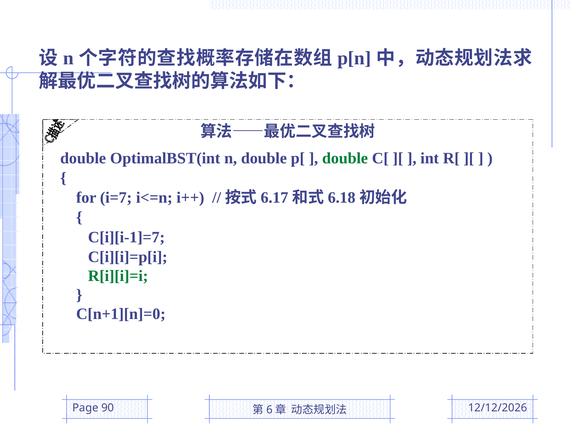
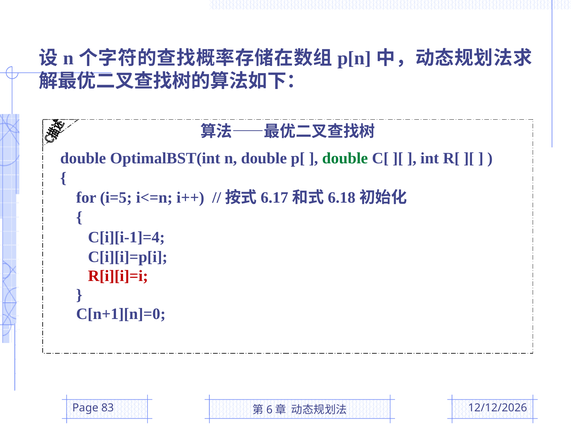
i=7: i=7 -> i=5
C[i][i-1]=7: C[i][i-1]=7 -> C[i][i-1]=4
R[i][i]=i colour: green -> red
90: 90 -> 83
